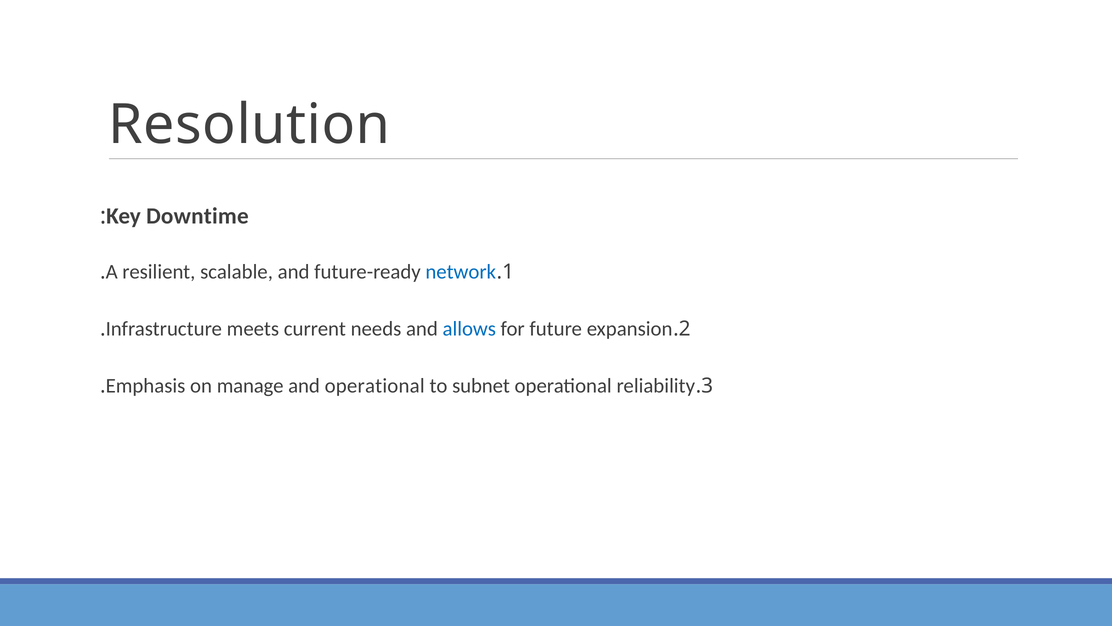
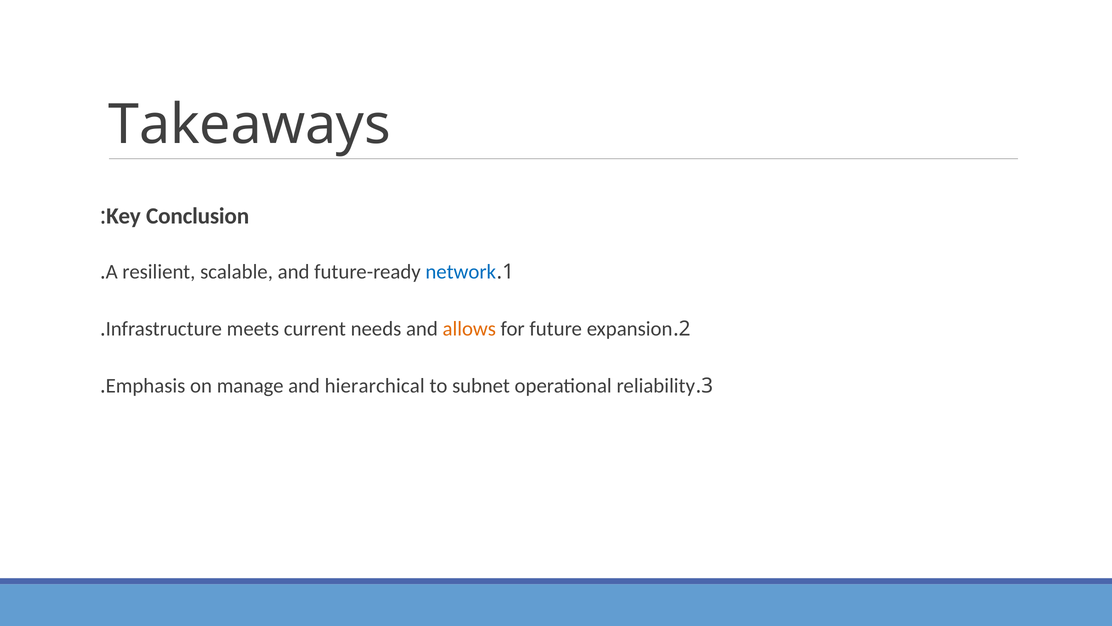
Resolution: Resolution -> Takeaways
Downtime: Downtime -> Conclusion
allows colour: blue -> orange
and operational: operational -> hierarchical
